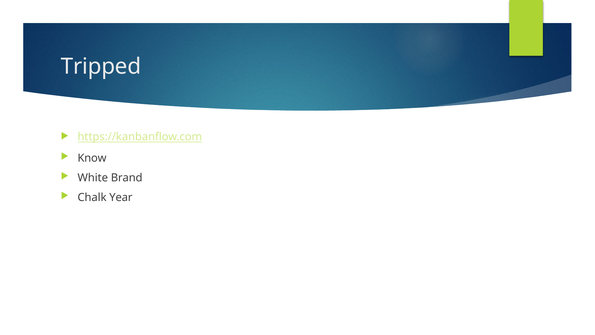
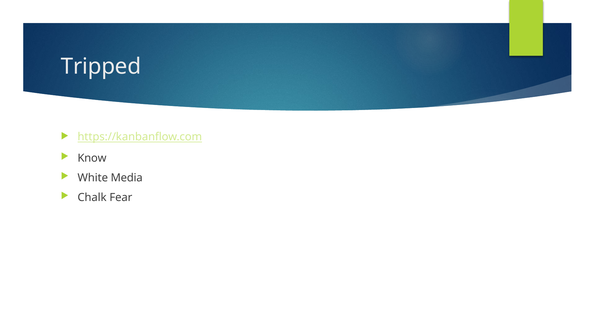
Brand: Brand -> Media
Year: Year -> Fear
